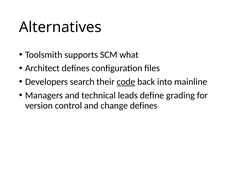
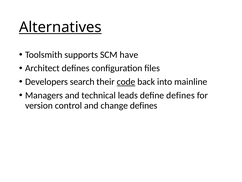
Alternatives underline: none -> present
what: what -> have
define grading: grading -> defines
